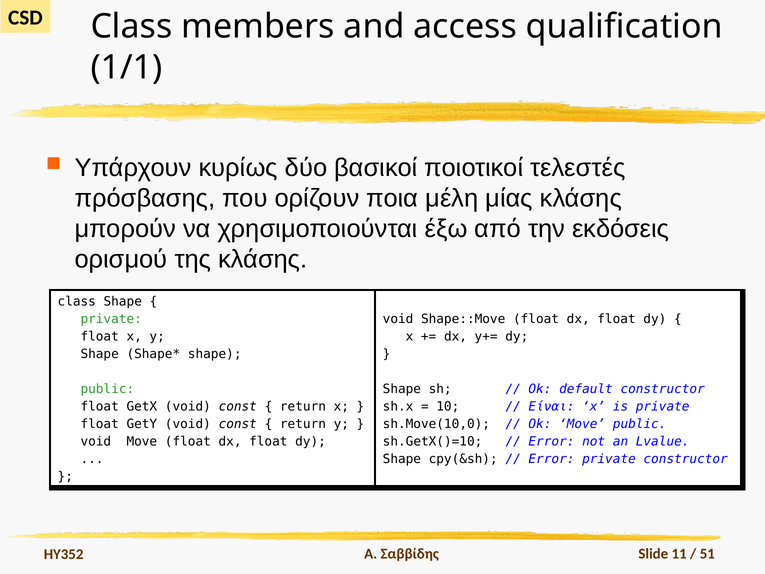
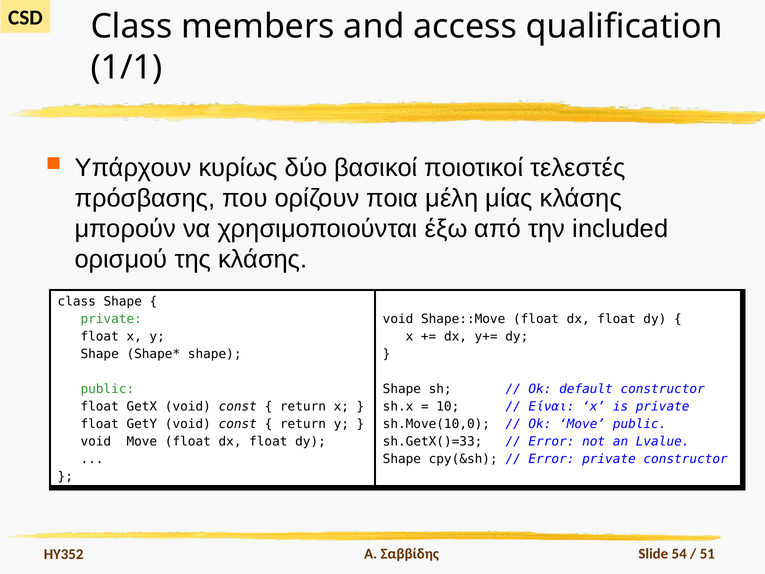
εκδόσεις: εκδόσεις -> included
sh.GetX()=10: sh.GetX()=10 -> sh.GetX()=33
11: 11 -> 54
